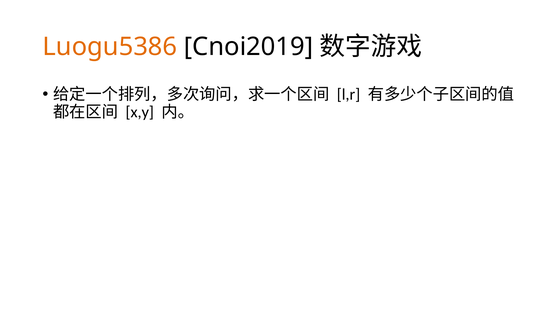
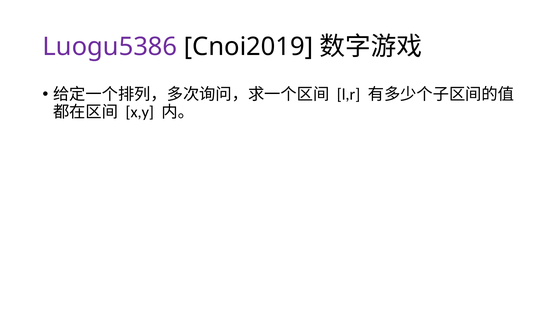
Luogu5386 colour: orange -> purple
